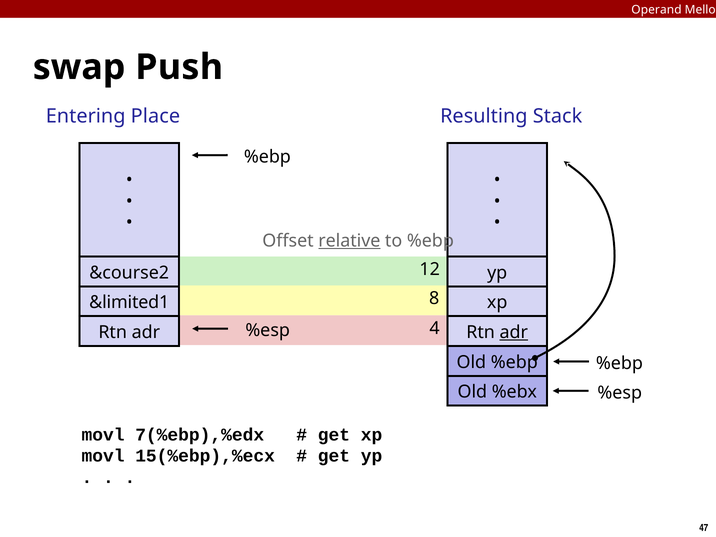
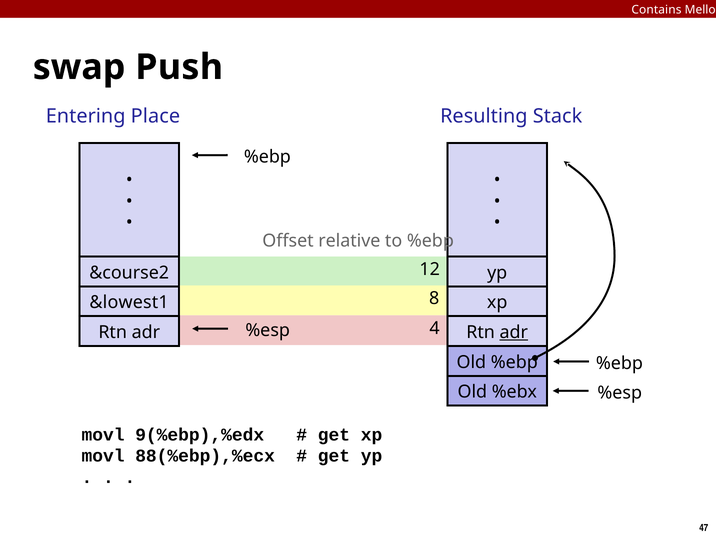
Operand: Operand -> Contains
relative underline: present -> none
&limited1: &limited1 -> &lowest1
7(%ebp),%edx: 7(%ebp),%edx -> 9(%ebp),%edx
15(%ebp),%ecx: 15(%ebp),%ecx -> 88(%ebp),%ecx
